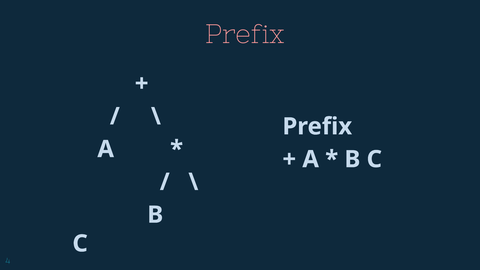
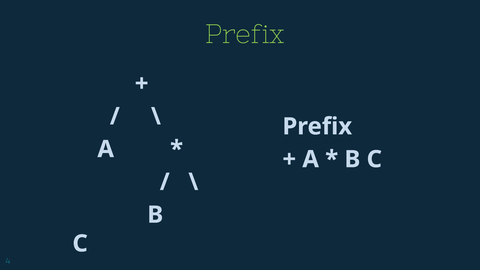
Prefix at (245, 34) colour: pink -> light green
